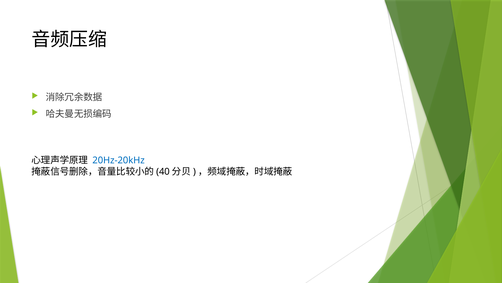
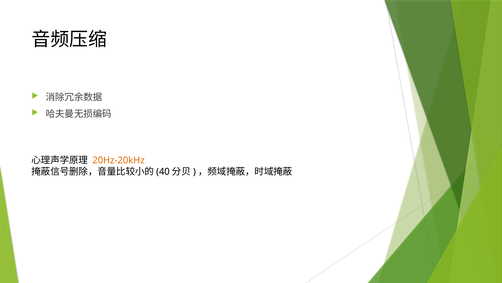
20Hz-20kHz colour: blue -> orange
